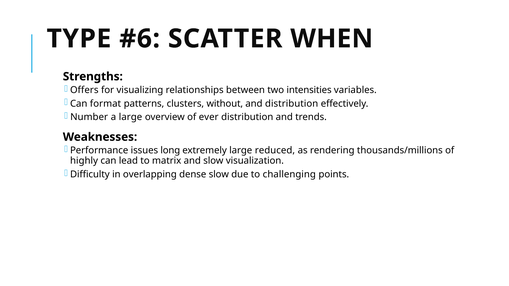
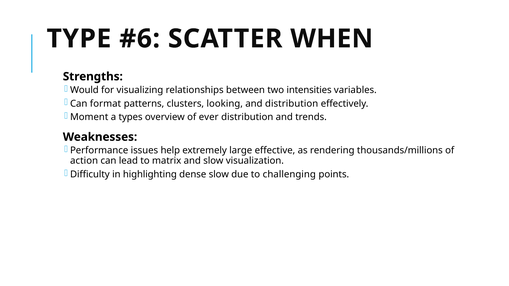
Offers: Offers -> Would
without: without -> looking
Number: Number -> Moment
a large: large -> types
long: long -> help
reduced: reduced -> effective
highly: highly -> action
overlapping: overlapping -> highlighting
